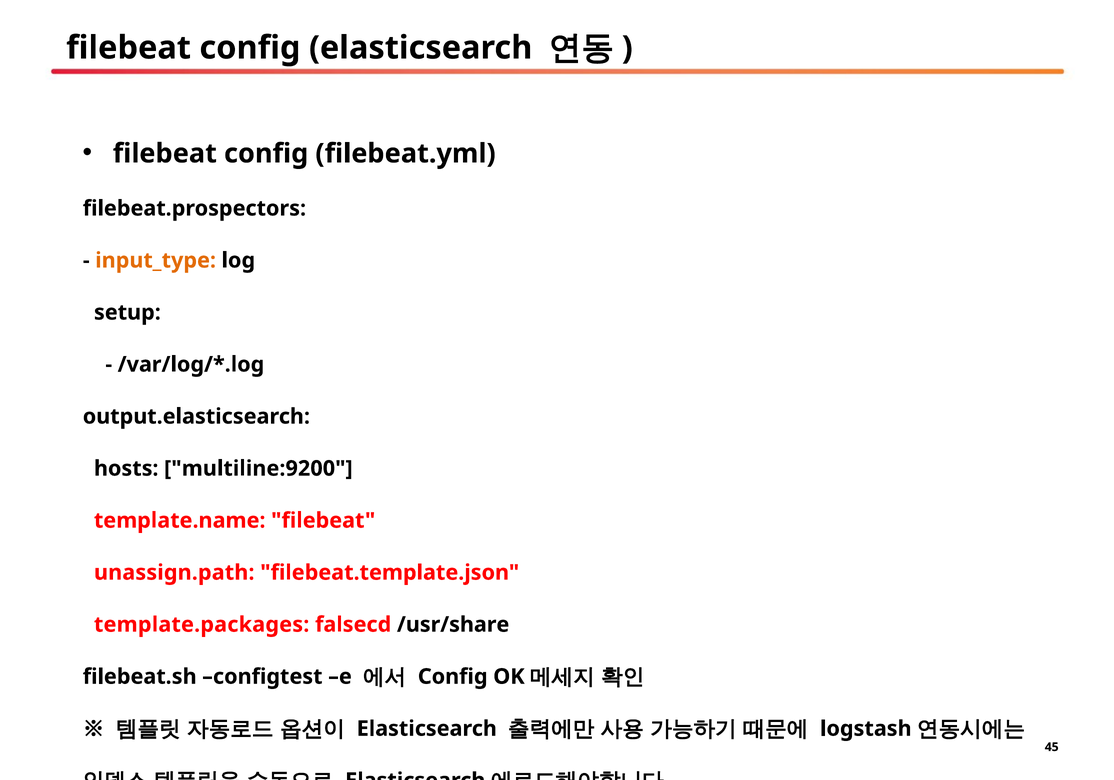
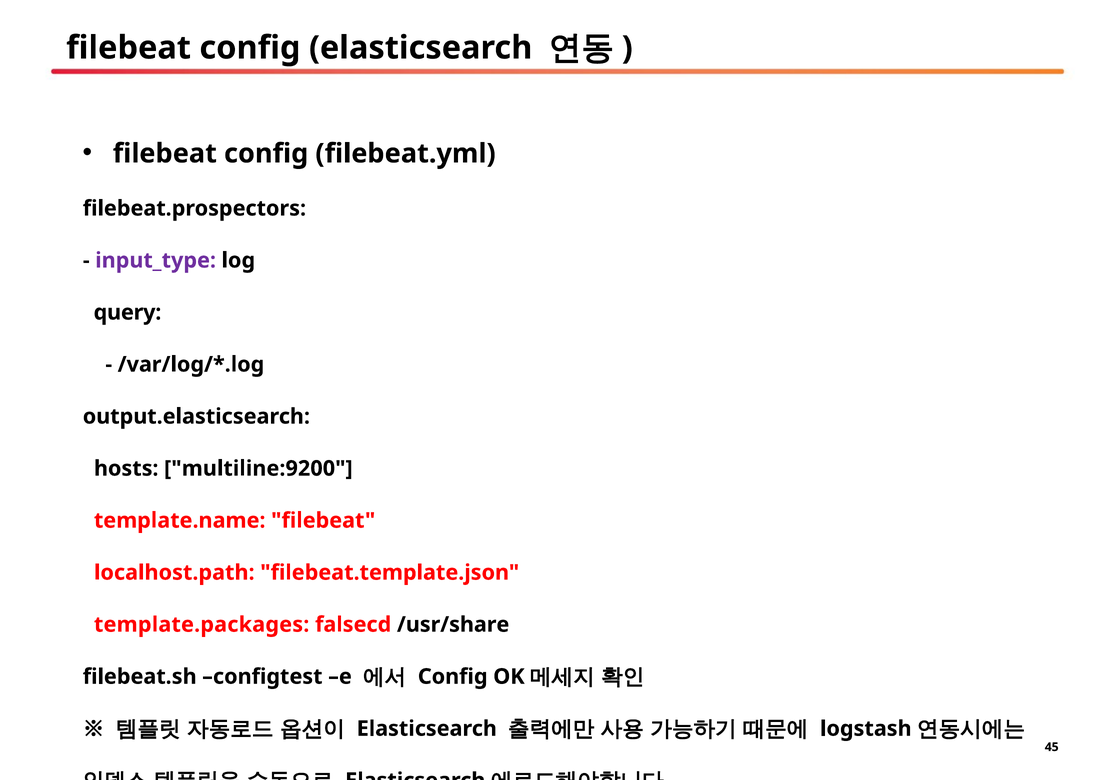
input_type colour: orange -> purple
setup: setup -> query
unassign.path: unassign.path -> localhost.path
